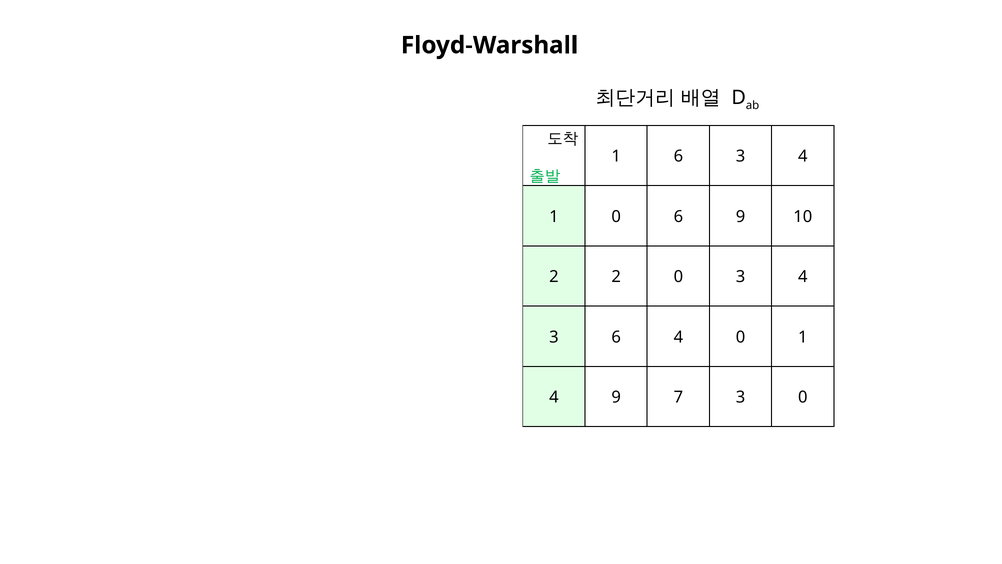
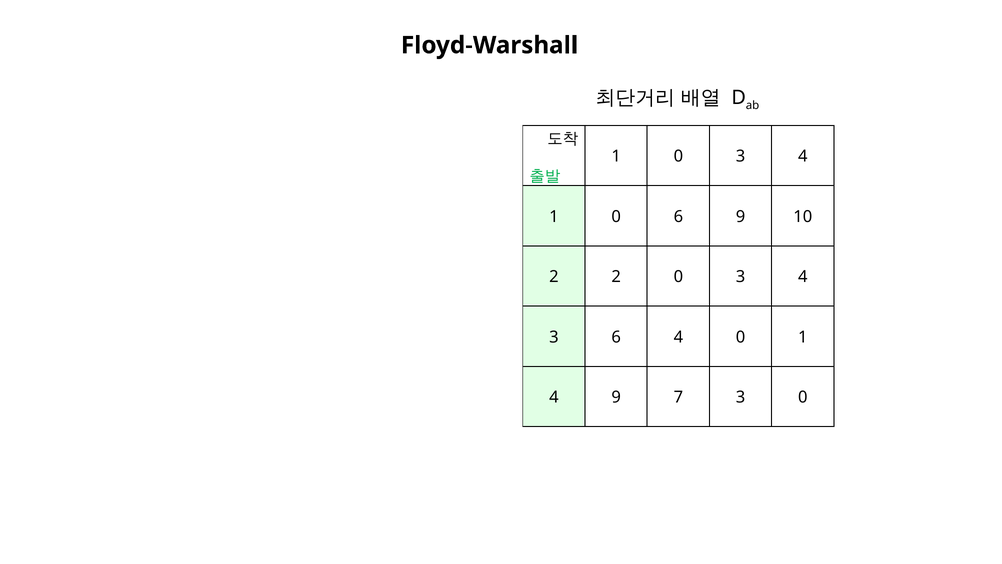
6 at (678, 156): 6 -> 0
